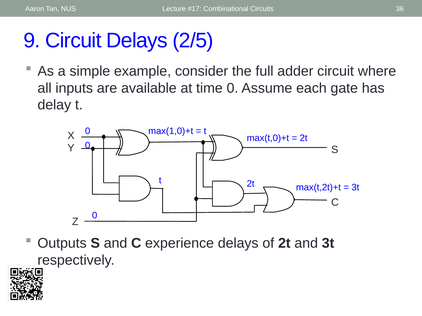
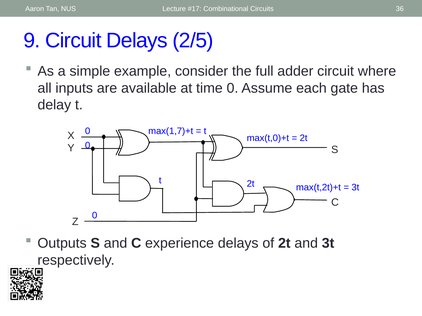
max(1,0)+t: max(1,0)+t -> max(1,7)+t
